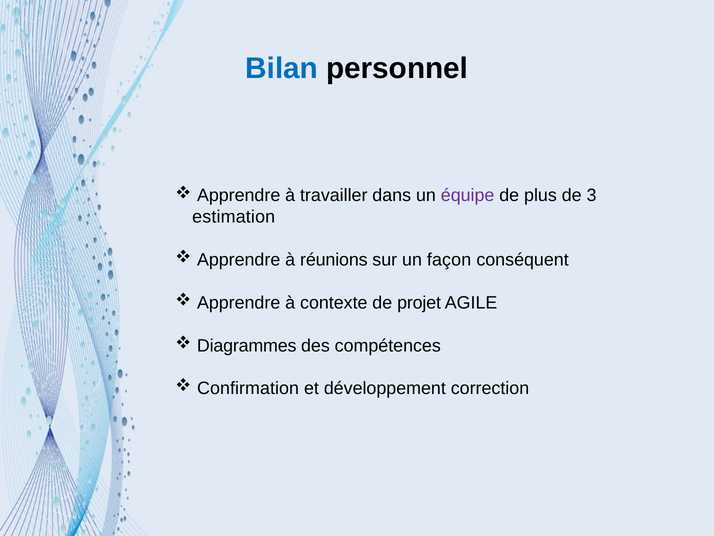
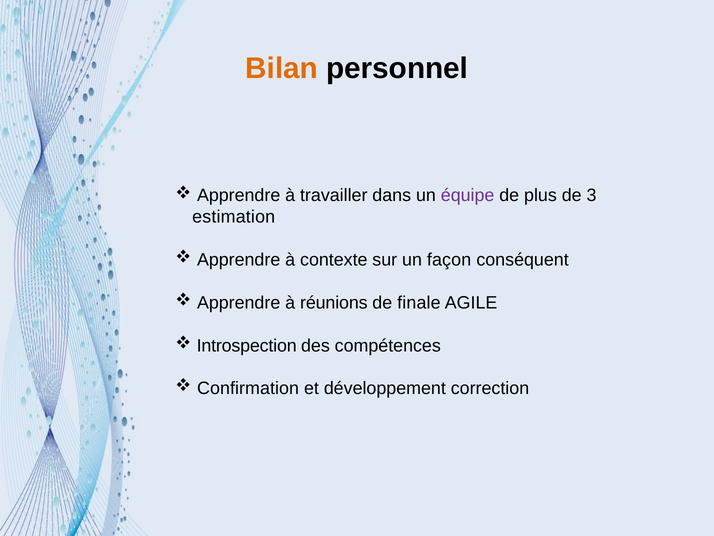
Bilan colour: blue -> orange
réunions: réunions -> contexte
contexte: contexte -> réunions
projet: projet -> finale
Diagrammes: Diagrammes -> Introspection
